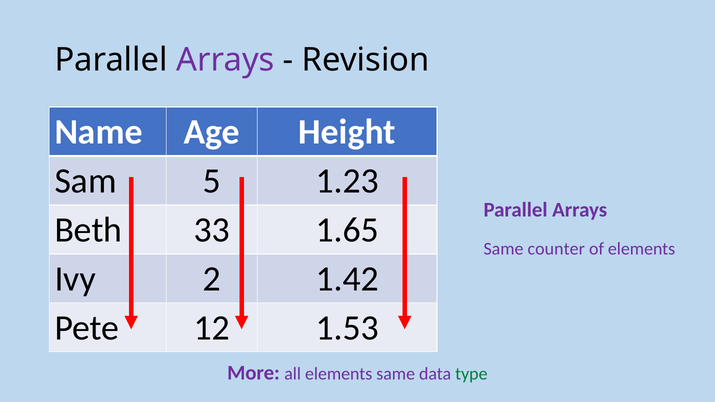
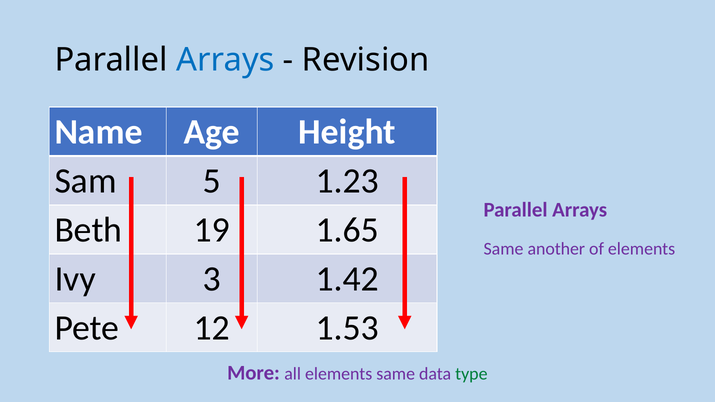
Arrays at (225, 60) colour: purple -> blue
33: 33 -> 19
counter: counter -> another
2: 2 -> 3
